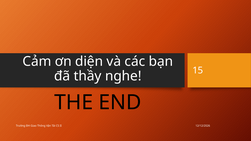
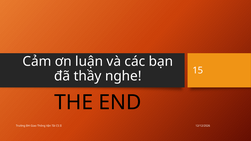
diện: diện -> luận
